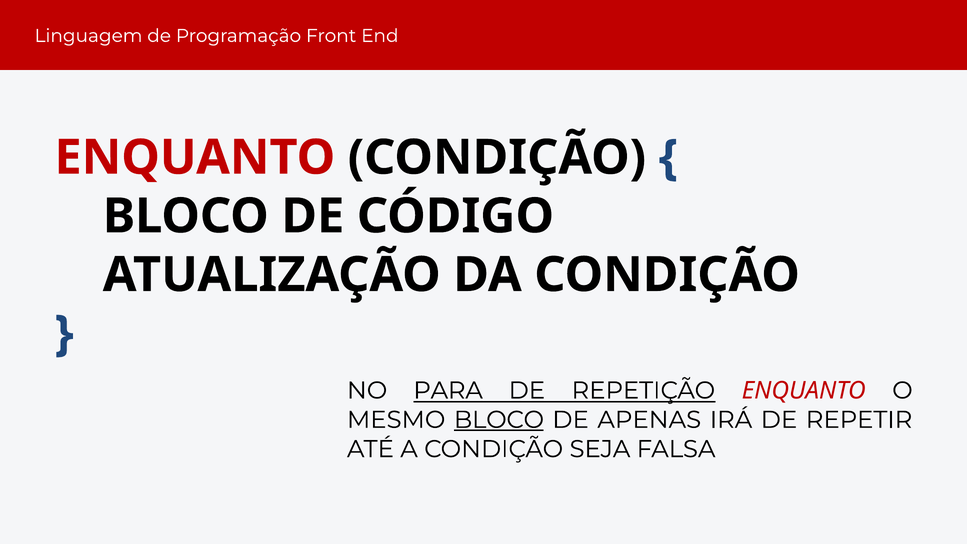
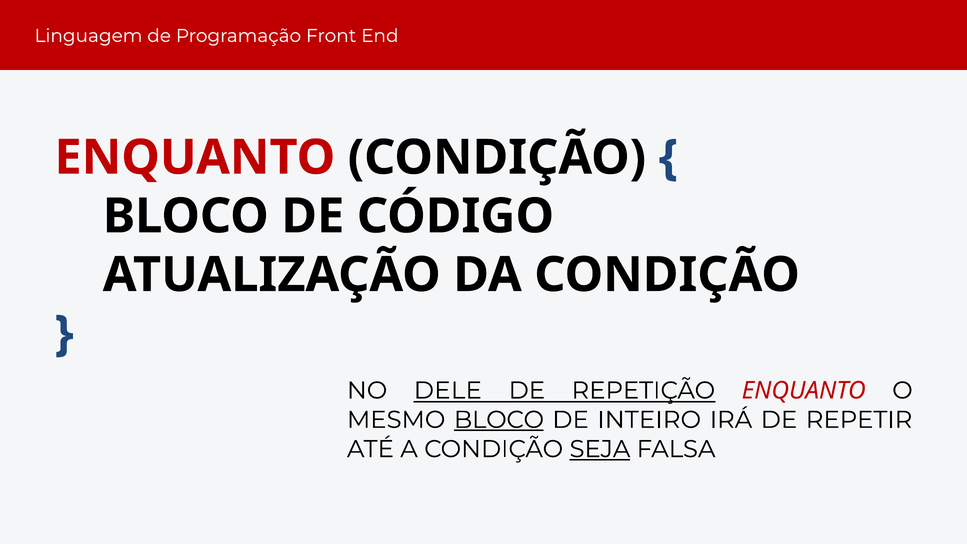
PARA: PARA -> DELE
APENAS: APENAS -> INTEIRO
SEJA underline: none -> present
